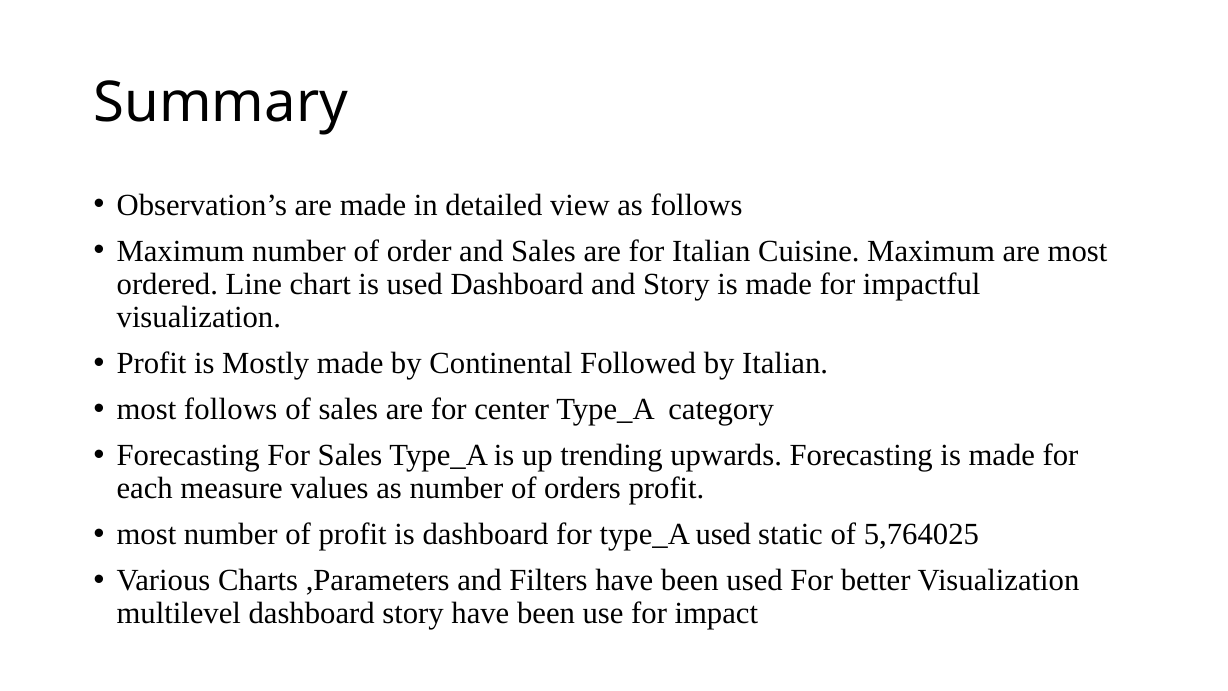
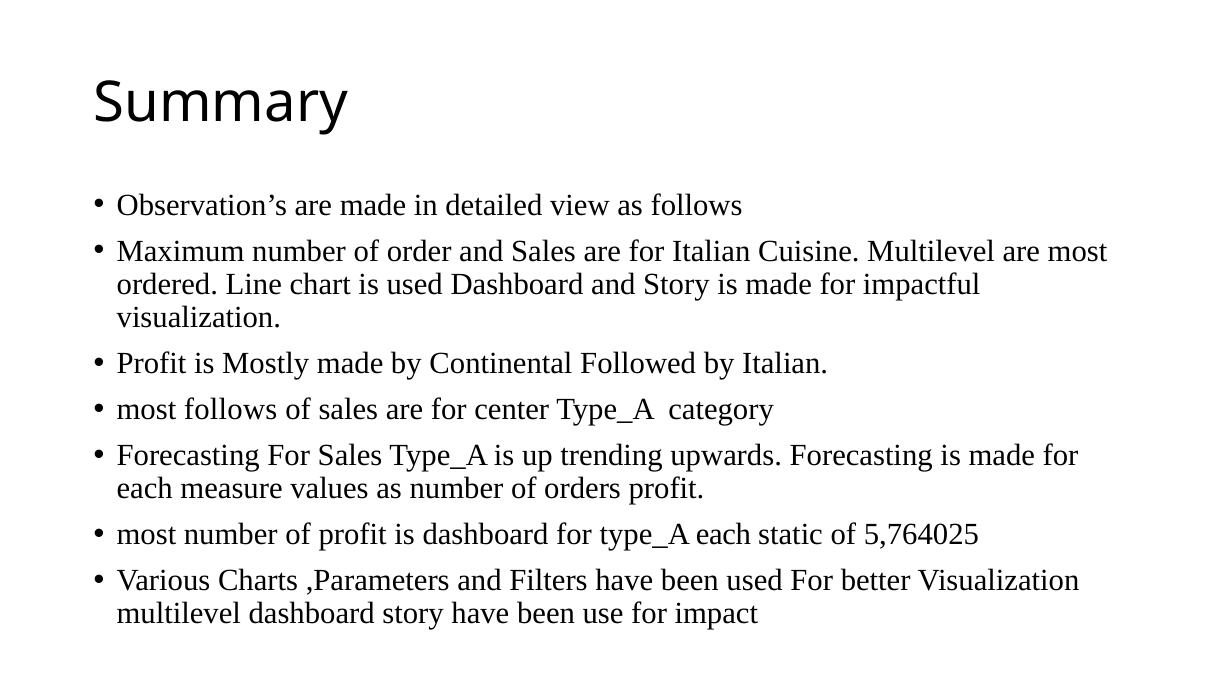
Cuisine Maximum: Maximum -> Multilevel
type_A used: used -> each
